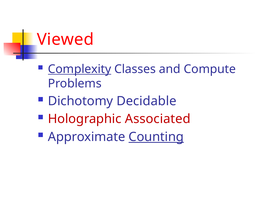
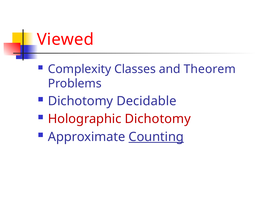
Complexity underline: present -> none
Compute: Compute -> Theorem
Holographic Associated: Associated -> Dichotomy
